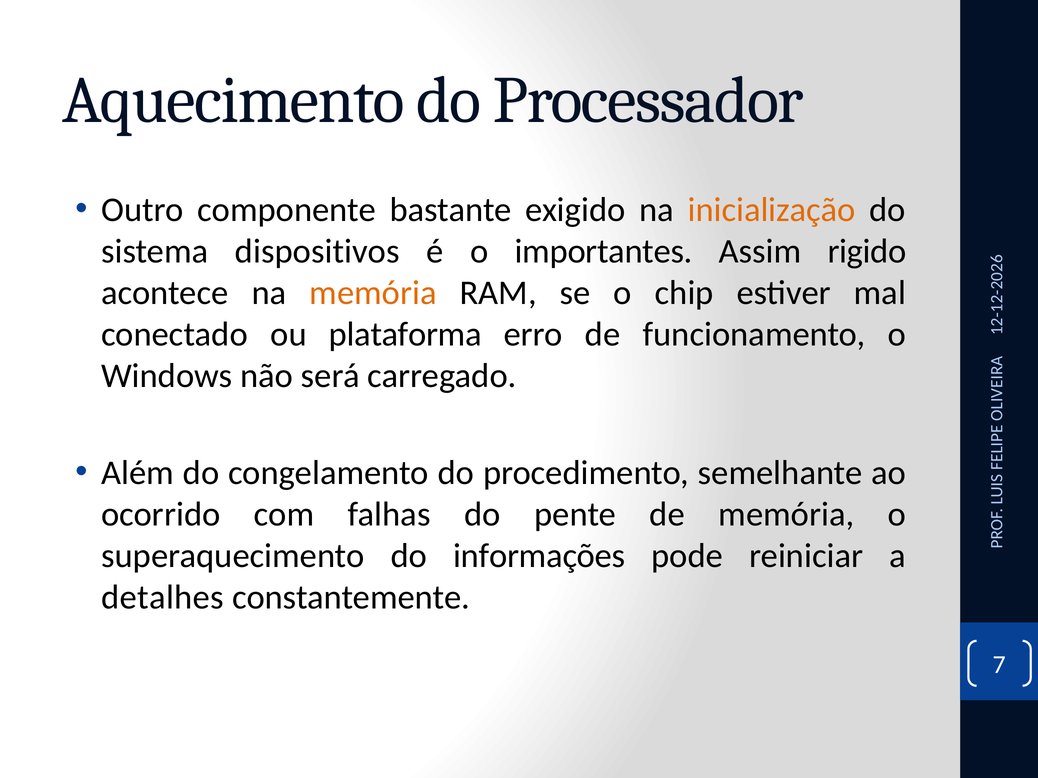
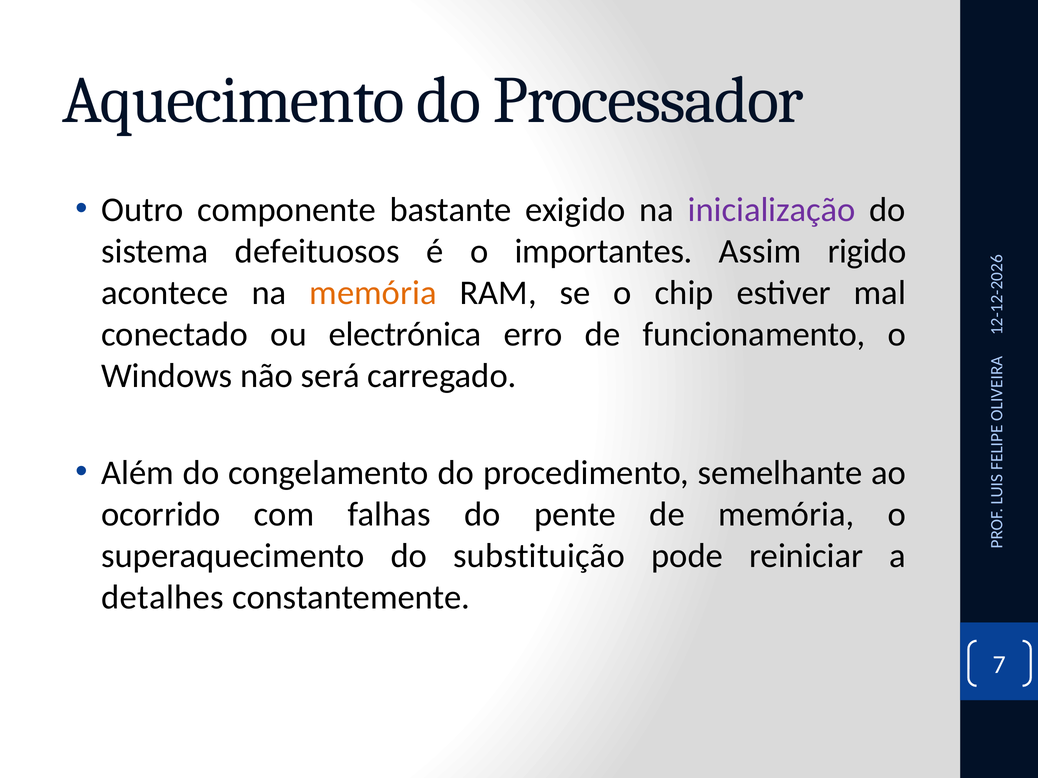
inicialização colour: orange -> purple
dispositivos: dispositivos -> defeituosos
plataforma: plataforma -> electrónica
informações: informações -> substituição
